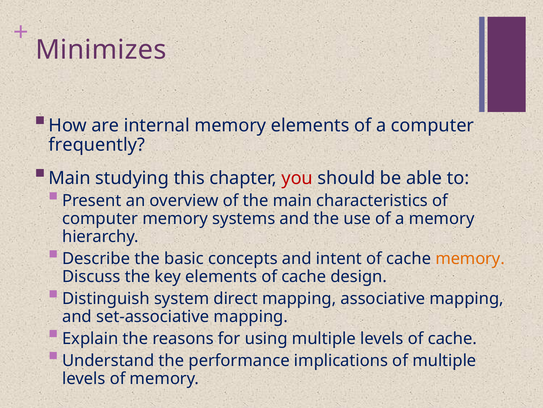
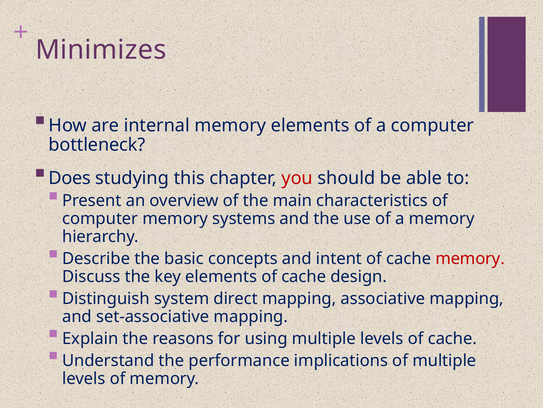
frequently: frequently -> bottleneck
Main at (70, 178): Main -> Does
memory at (470, 258) colour: orange -> red
